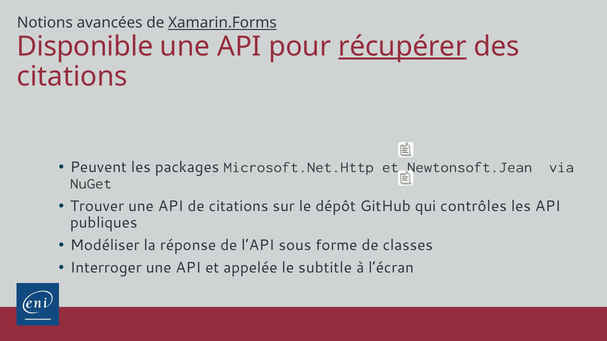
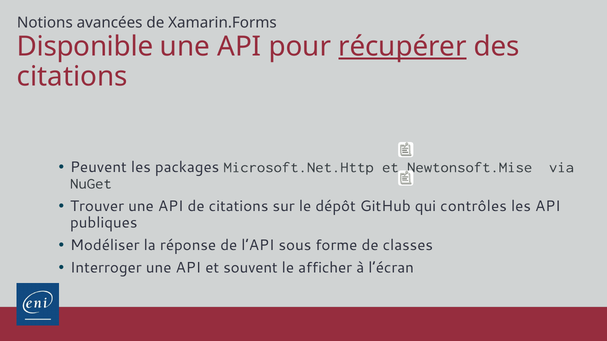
Xamarin.Forms underline: present -> none
Newtonsoft.Jean: Newtonsoft.Jean -> Newtonsoft.Mise
appelée: appelée -> souvent
subtitle: subtitle -> afficher
